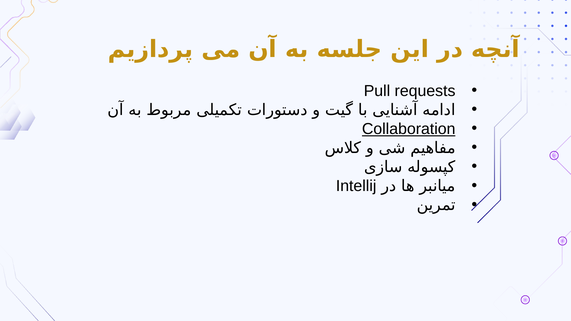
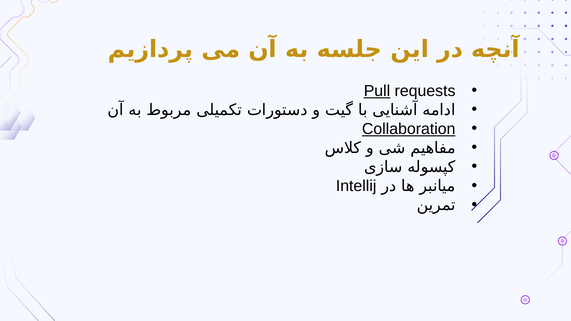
Pull underline: none -> present
